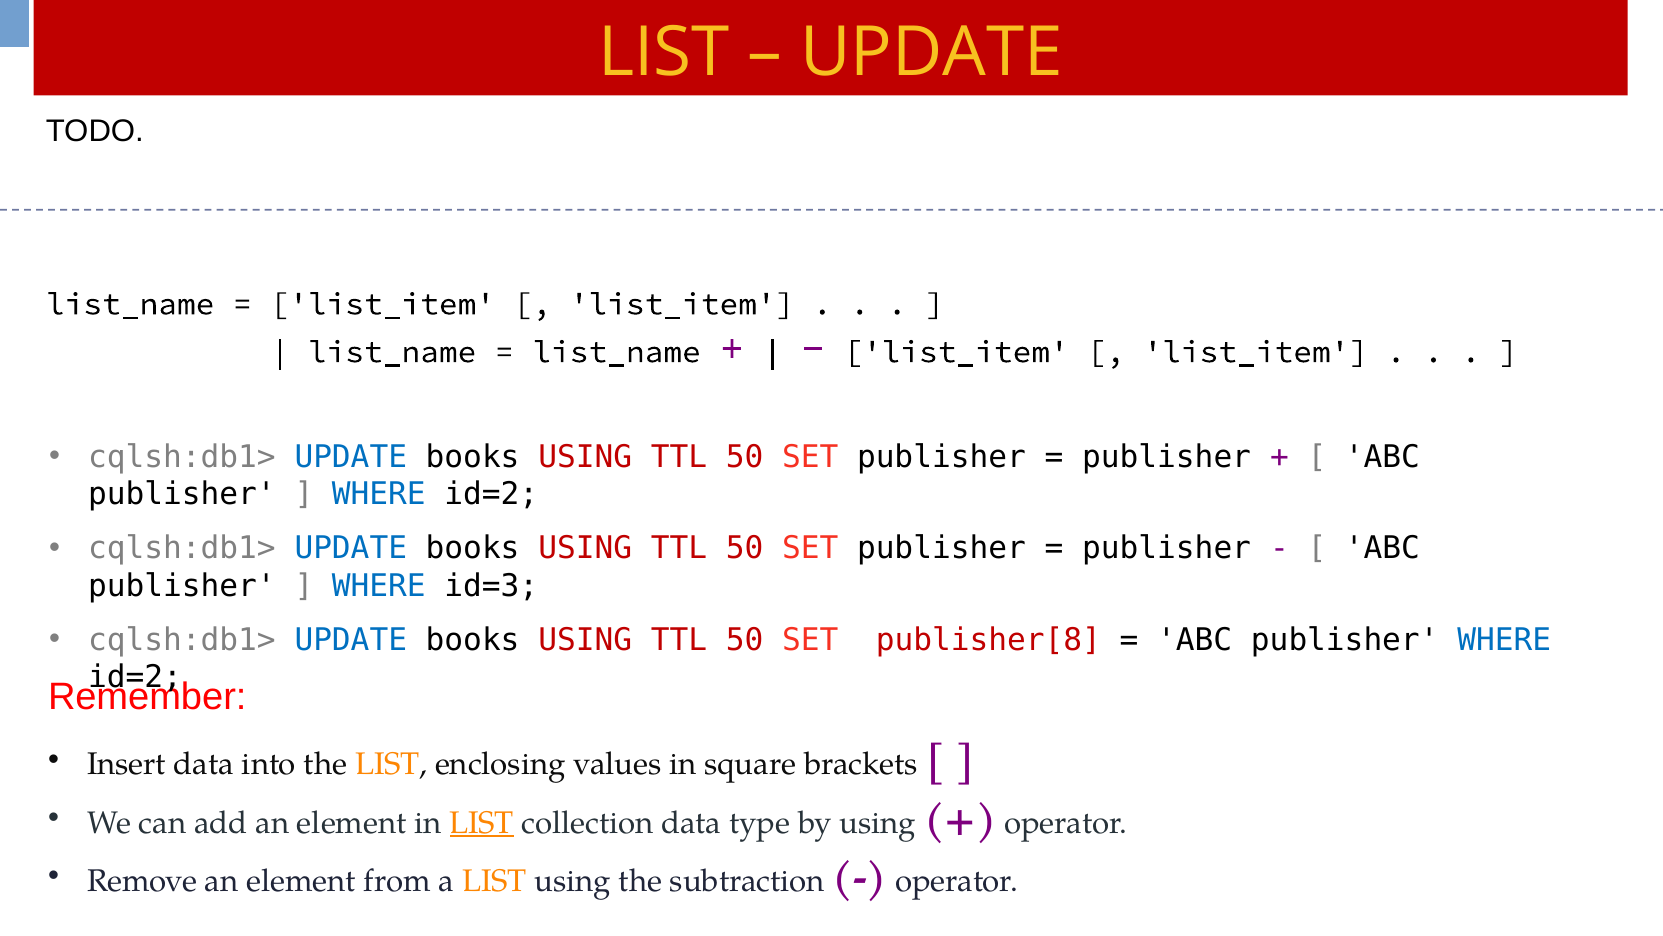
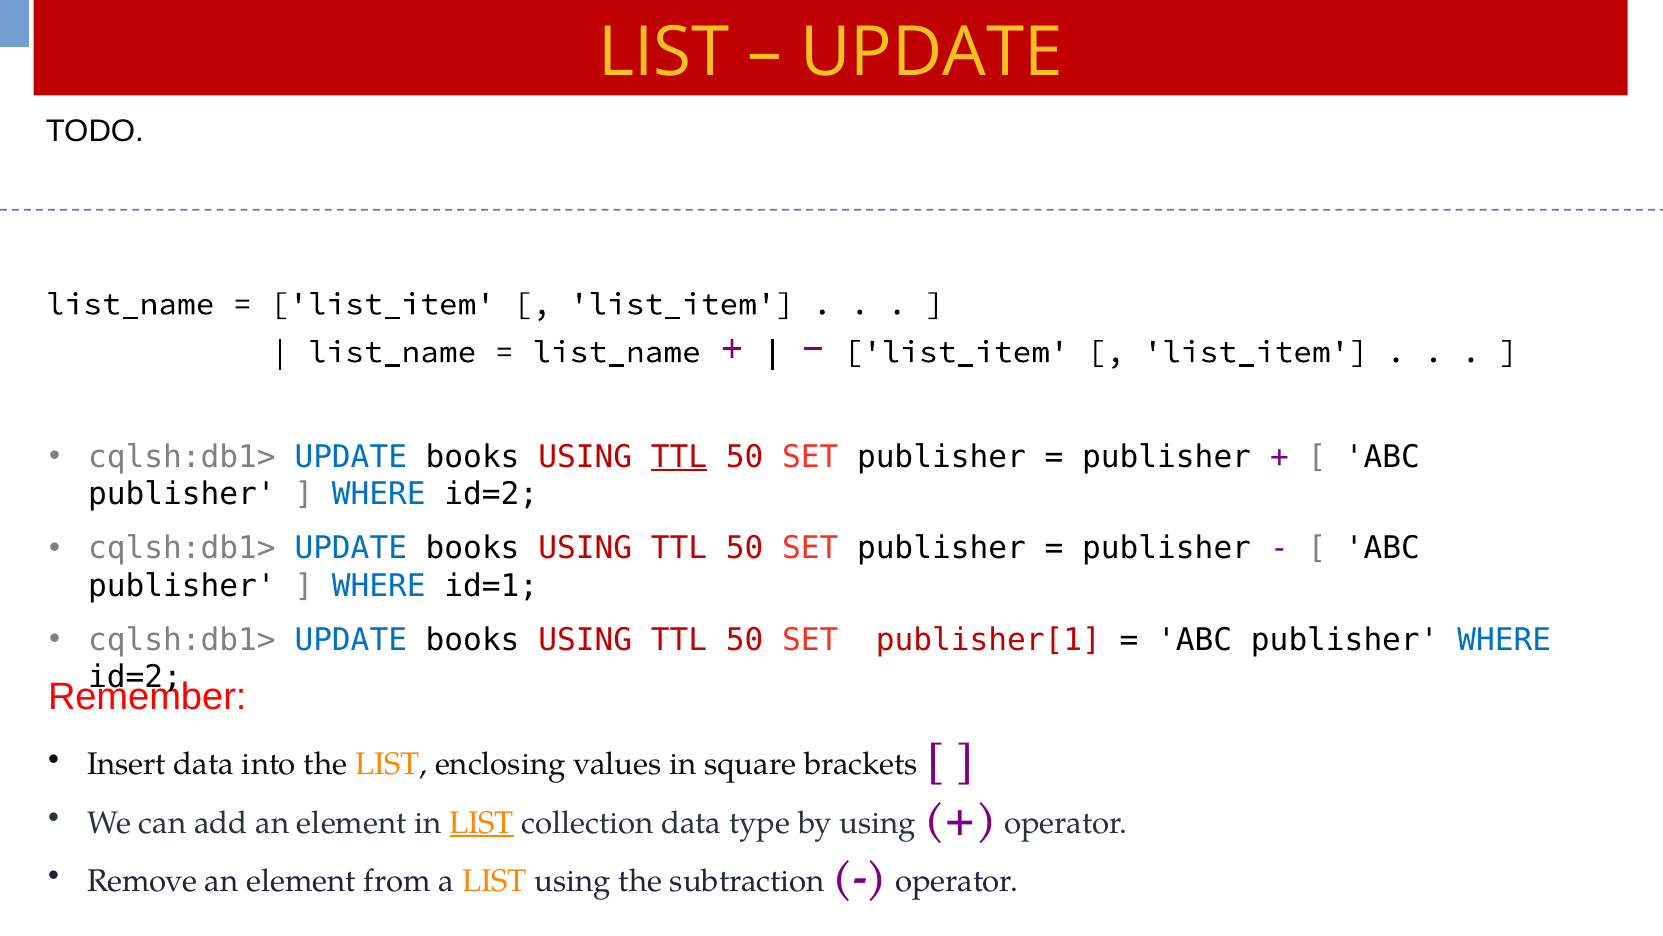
TTL at (679, 457) underline: none -> present
id=3: id=3 -> id=1
publisher[8: publisher[8 -> publisher[1
